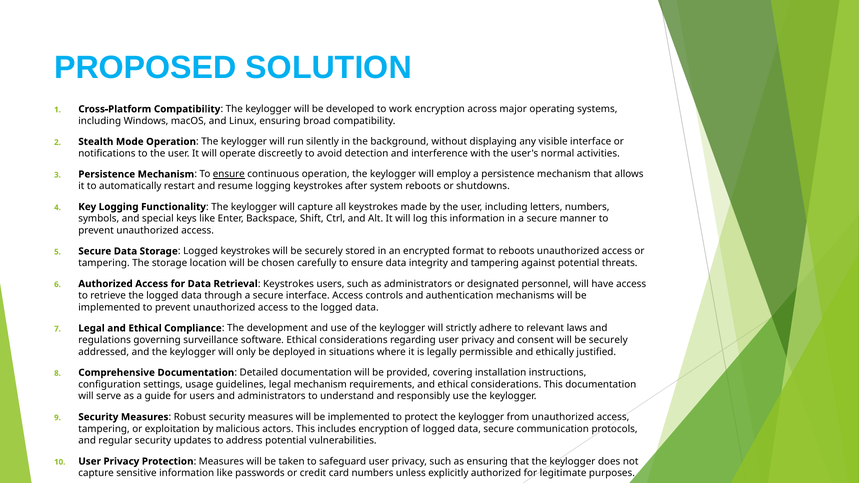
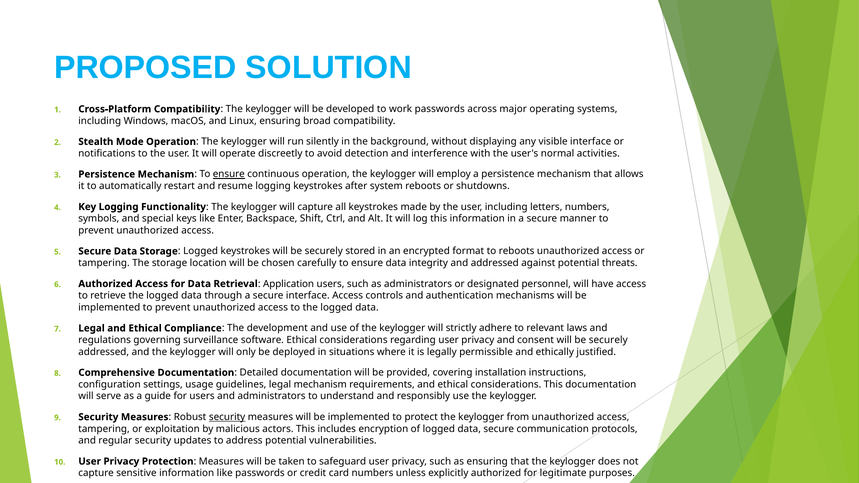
work encryption: encryption -> passwords
and tampering: tampering -> addressed
Retrieval Keystrokes: Keystrokes -> Application
security at (227, 417) underline: none -> present
